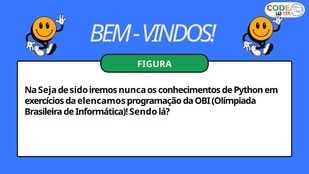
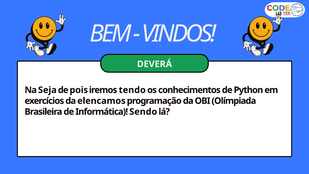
FIGURA: FIGURA -> DEVERÁ
sido: sido -> pois
nunca: nunca -> tendo
